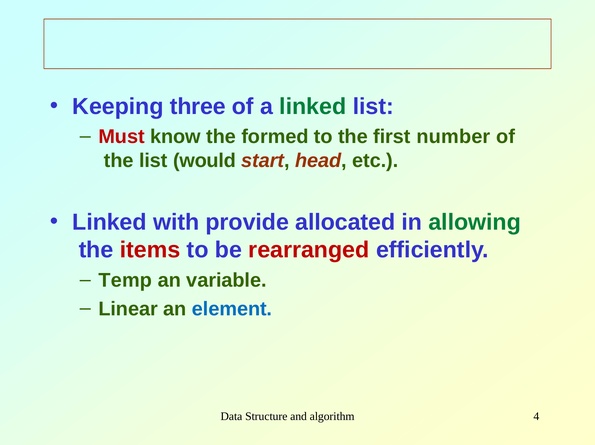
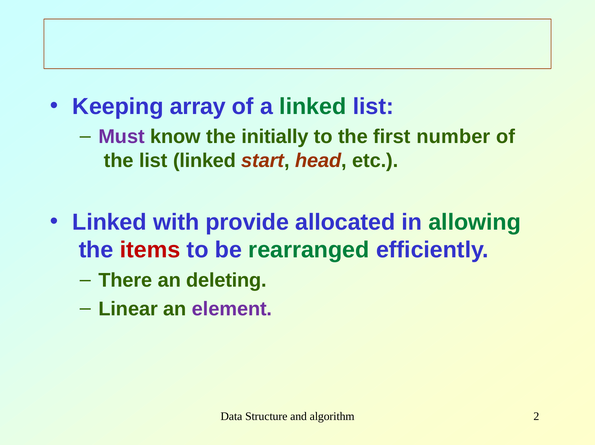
three: three -> array
Must colour: red -> purple
formed: formed -> initially
list would: would -> linked
rearranged colour: red -> green
Temp: Temp -> There
variable: variable -> deleting
element colour: blue -> purple
4: 4 -> 2
